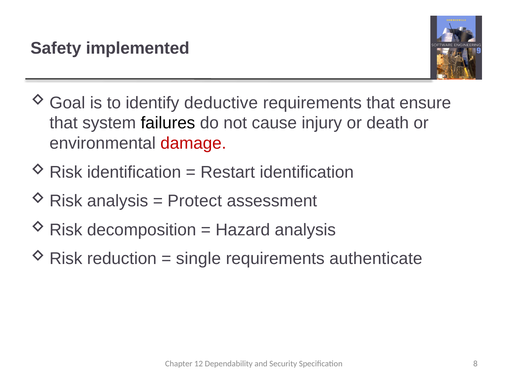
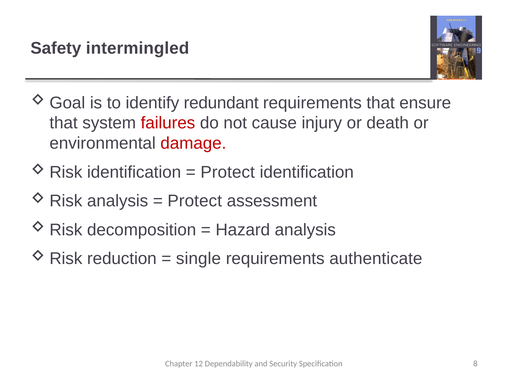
implemented: implemented -> intermingled
deductive: deductive -> redundant
failures colour: black -> red
Restart at (228, 172): Restart -> Protect
